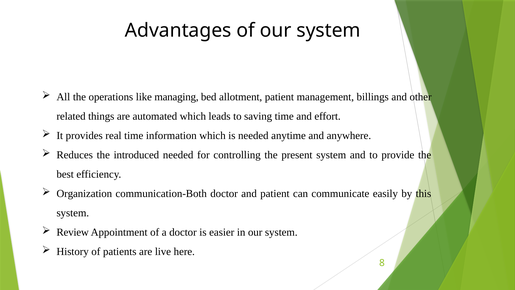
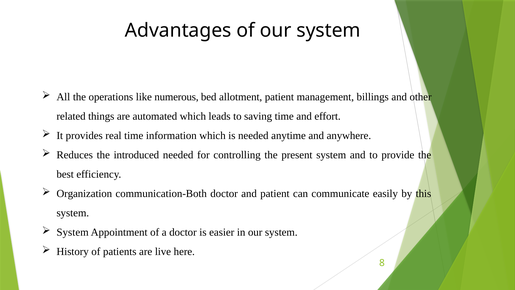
managing: managing -> numerous
Review at (73, 232): Review -> System
